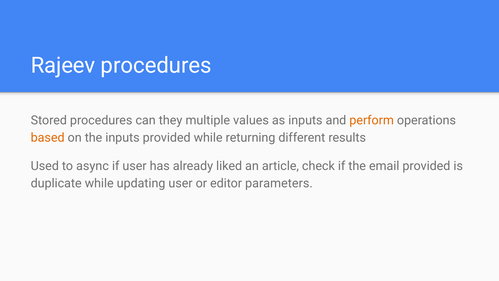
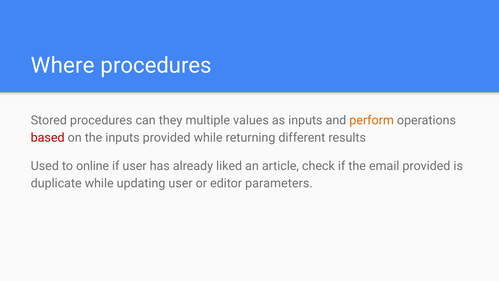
Rajeev: Rajeev -> Where
based colour: orange -> red
async: async -> online
